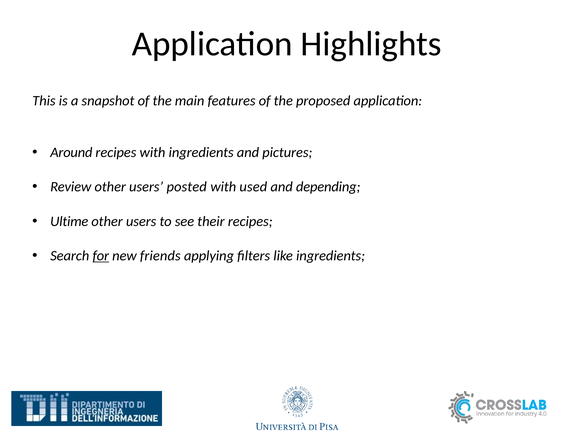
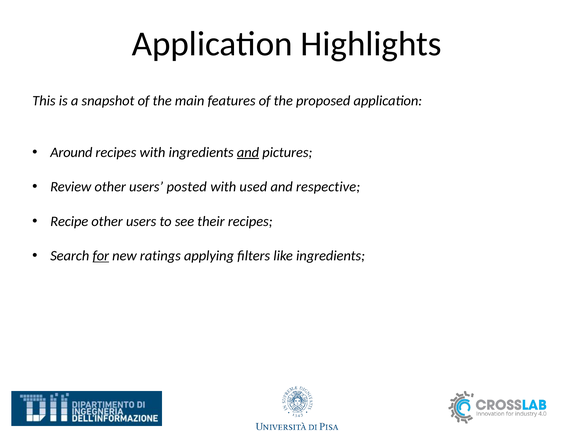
and at (248, 152) underline: none -> present
depending: depending -> respective
Ultime: Ultime -> Recipe
friends: friends -> ratings
